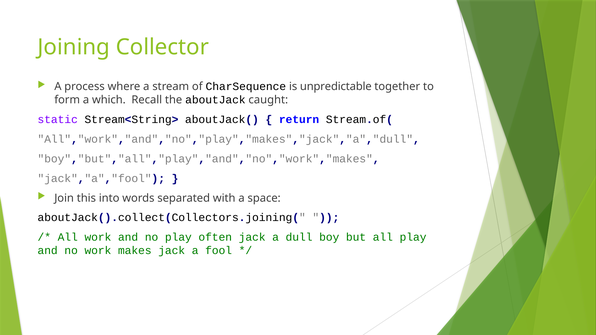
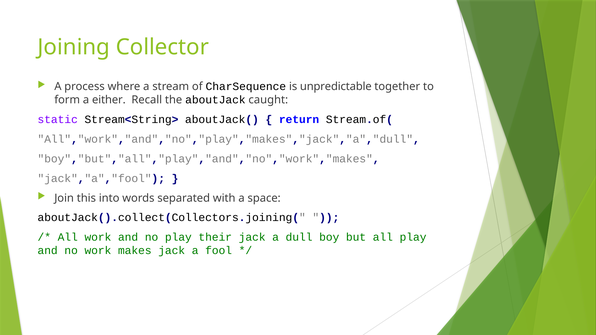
which: which -> either
often: often -> their
